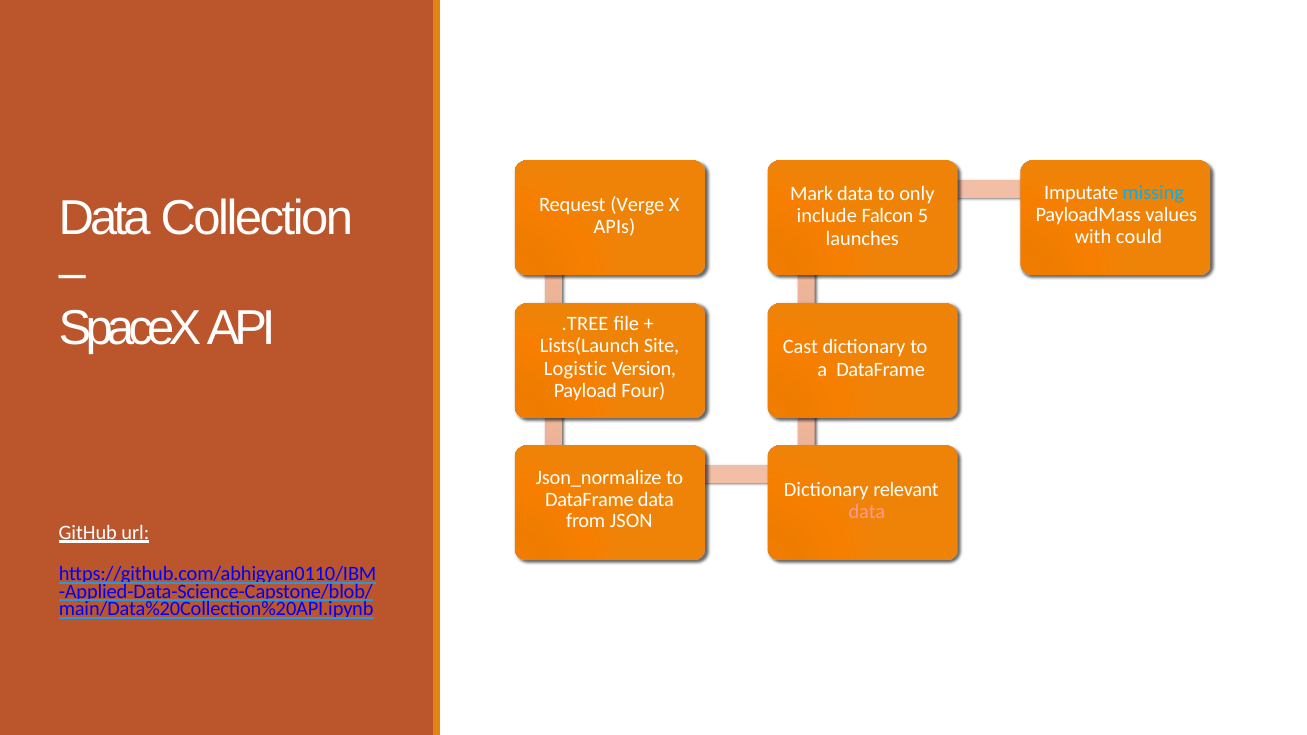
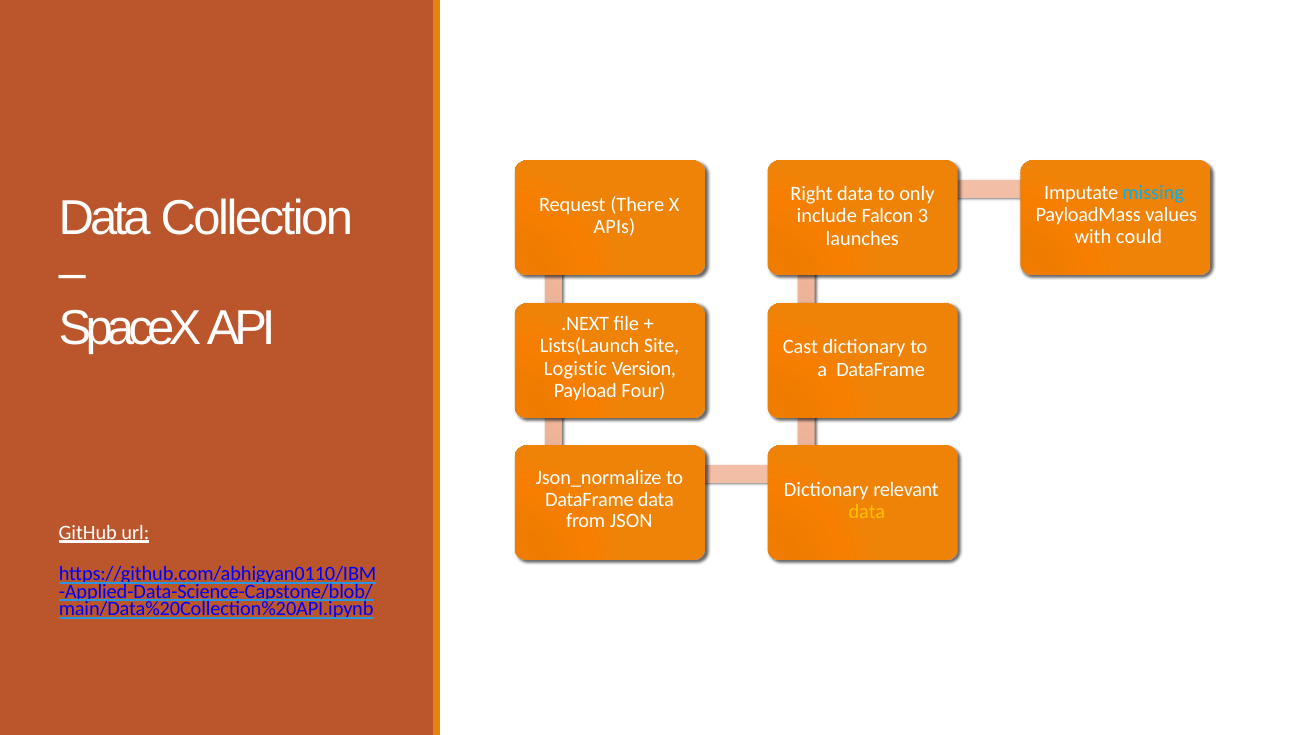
Mark: Mark -> Right
Verge: Verge -> There
5: 5 -> 3
.TREE: .TREE -> .NEXT
data at (867, 512) colour: pink -> yellow
